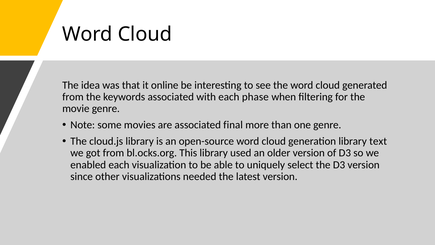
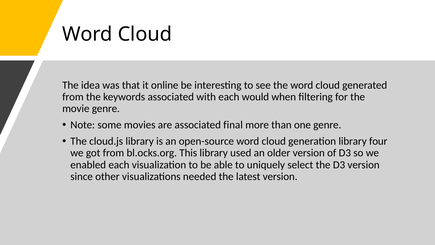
phase: phase -> would
text: text -> four
